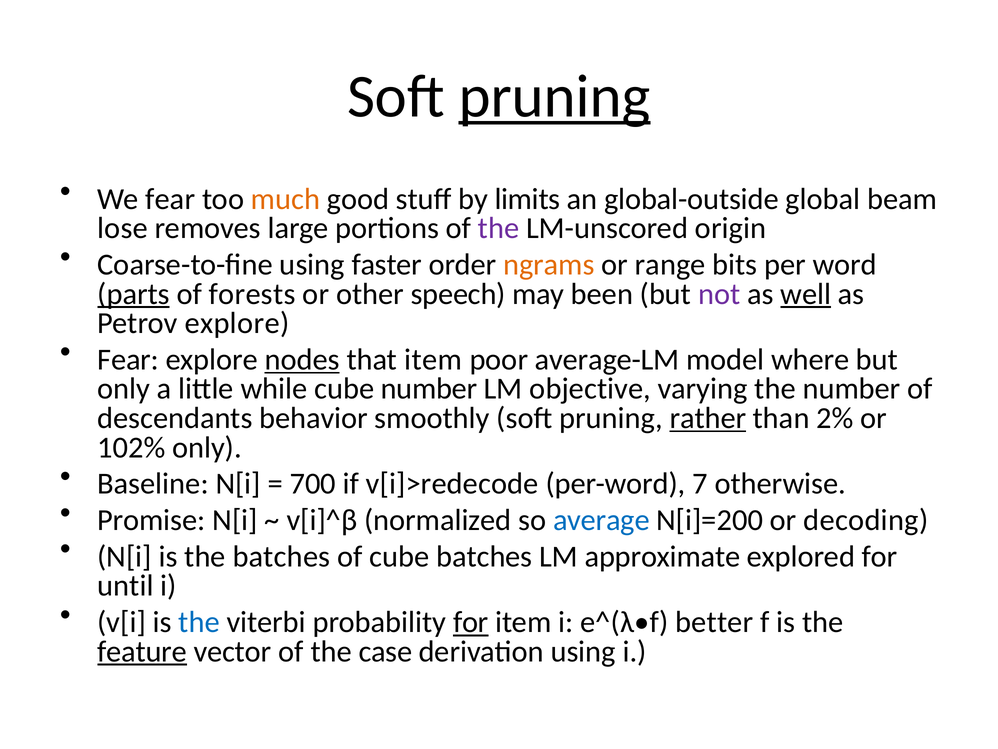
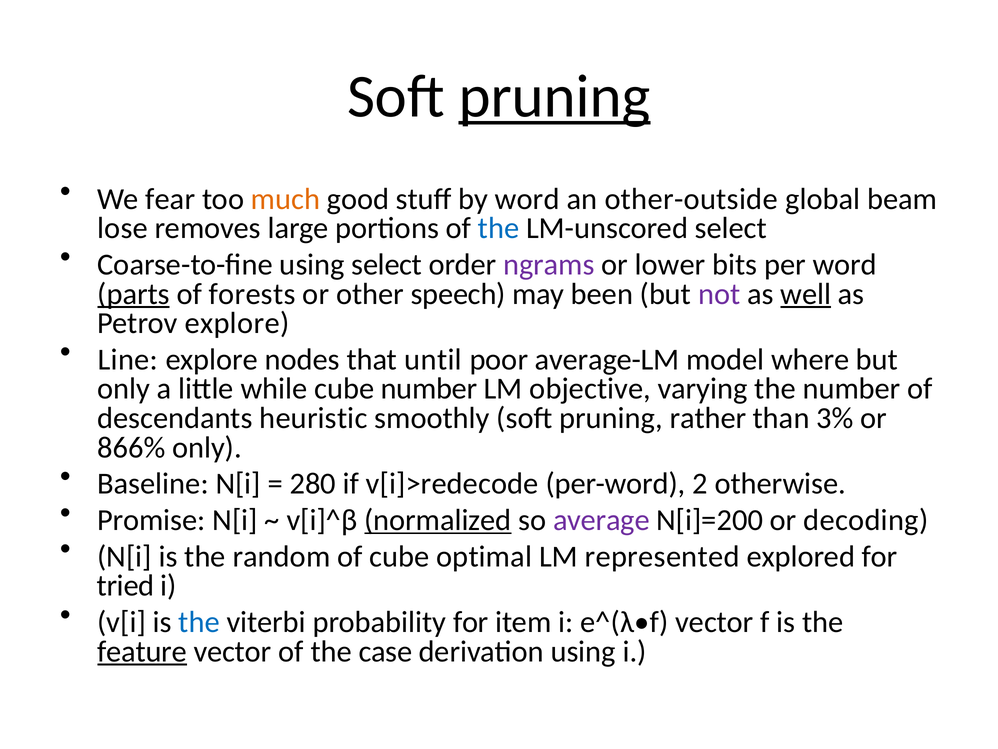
by limits: limits -> word
global-outside: global-outside -> other-outside
the at (499, 228) colour: purple -> blue
LM-unscored origin: origin -> select
using faster: faster -> select
ngrams colour: orange -> purple
range: range -> lower
Fear at (128, 359): Fear -> Line
nodes underline: present -> none
that item: item -> until
behavior: behavior -> heuristic
rather underline: present -> none
2%: 2% -> 3%
102%: 102% -> 866%
700: 700 -> 280
7: 7 -> 2
normalized underline: none -> present
average colour: blue -> purple
the batches: batches -> random
cube batches: batches -> optimal
approximate: approximate -> represented
until: until -> tried
for at (471, 622) underline: present -> none
e^(λ•f better: better -> vector
